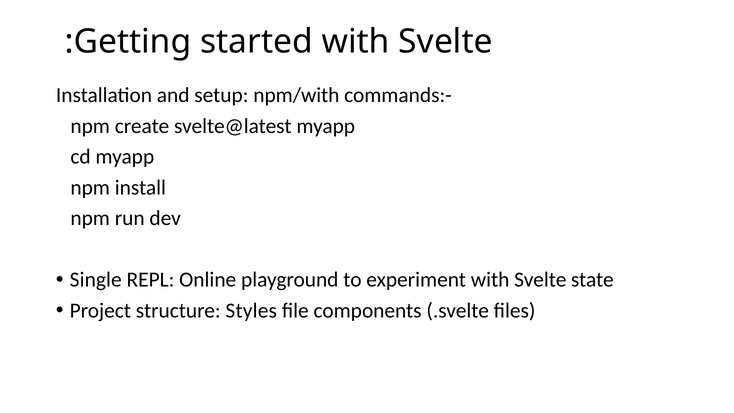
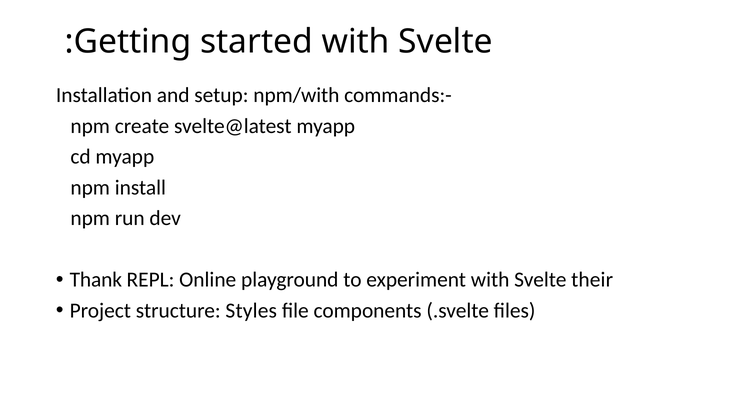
Single: Single -> Thank
state: state -> their
